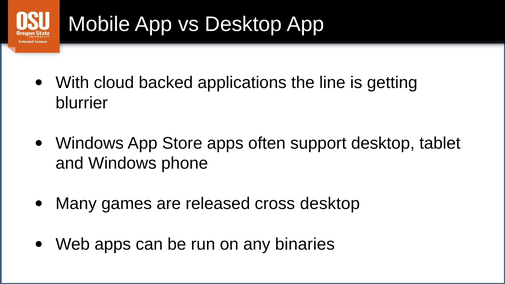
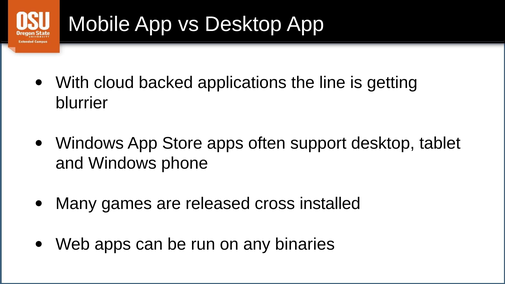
cross desktop: desktop -> installed
